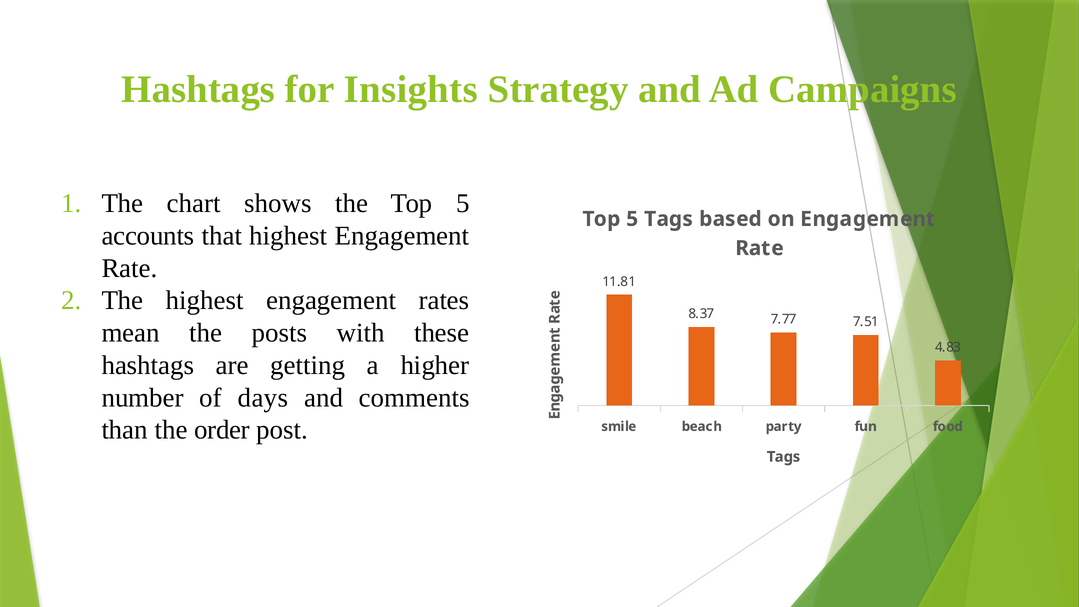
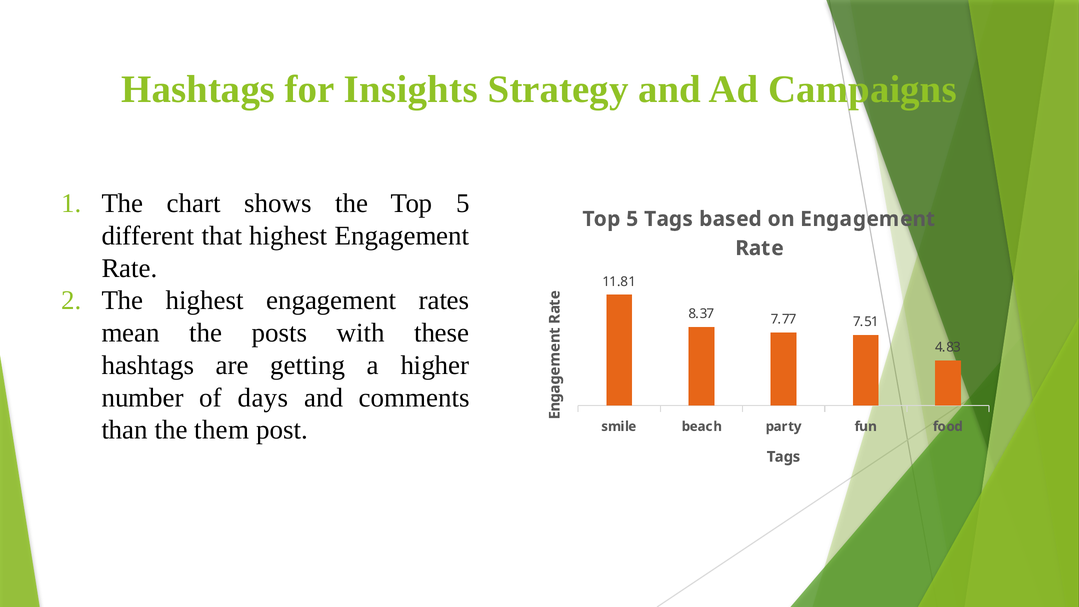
accounts: accounts -> different
order: order -> them
